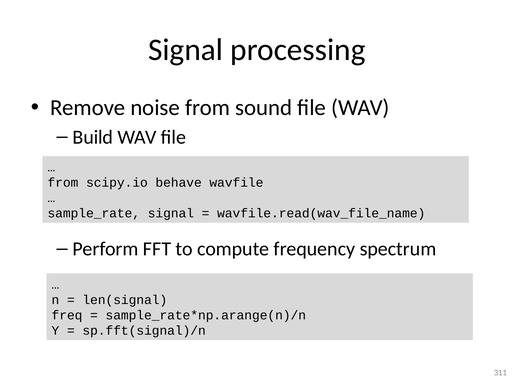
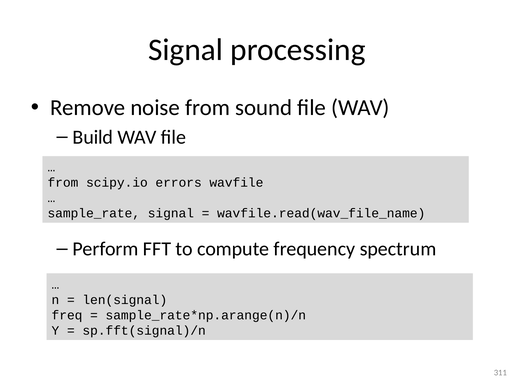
behave: behave -> errors
